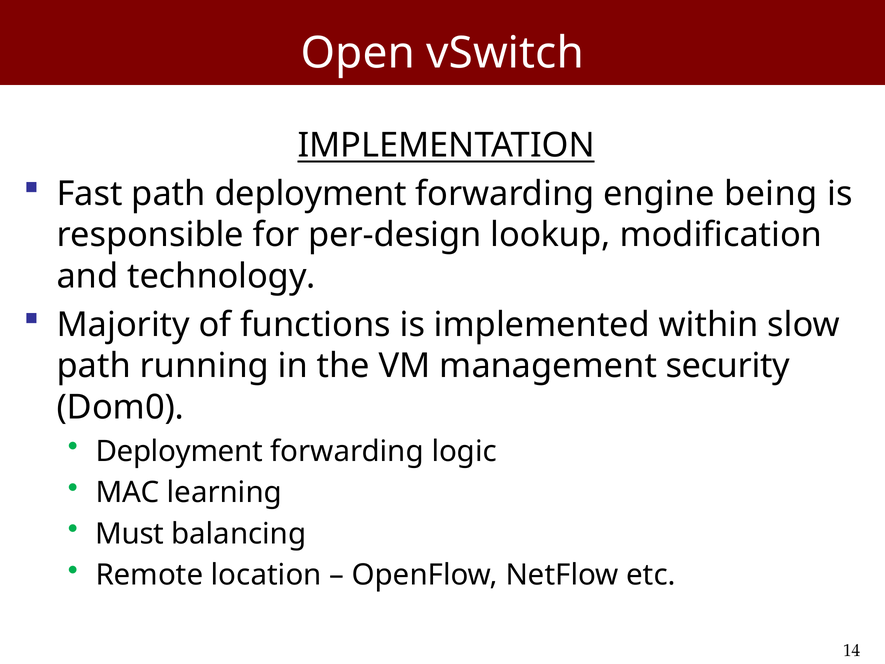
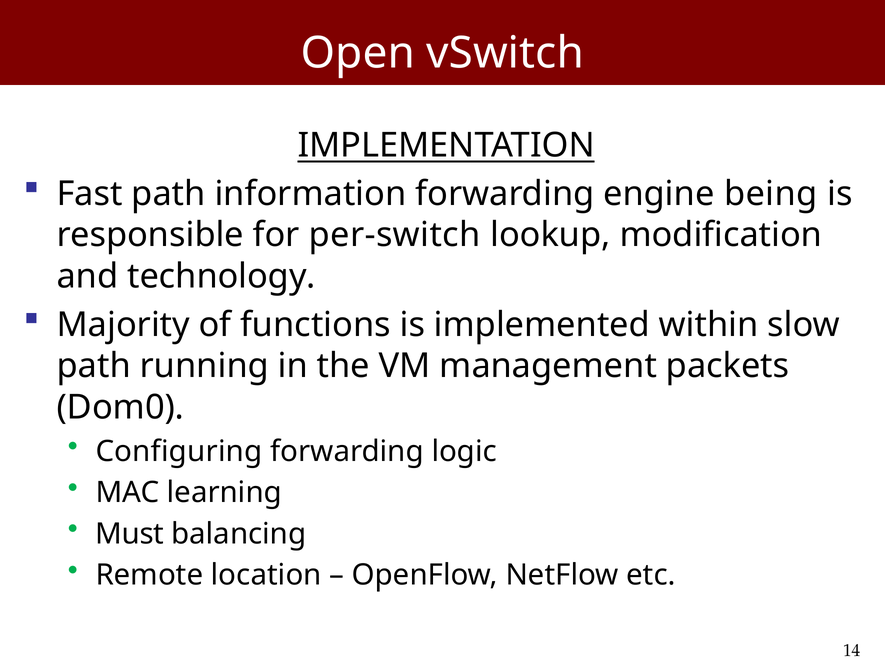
path deployment: deployment -> information
per-design: per-design -> per-switch
security: security -> packets
Deployment at (179, 451): Deployment -> Configuring
